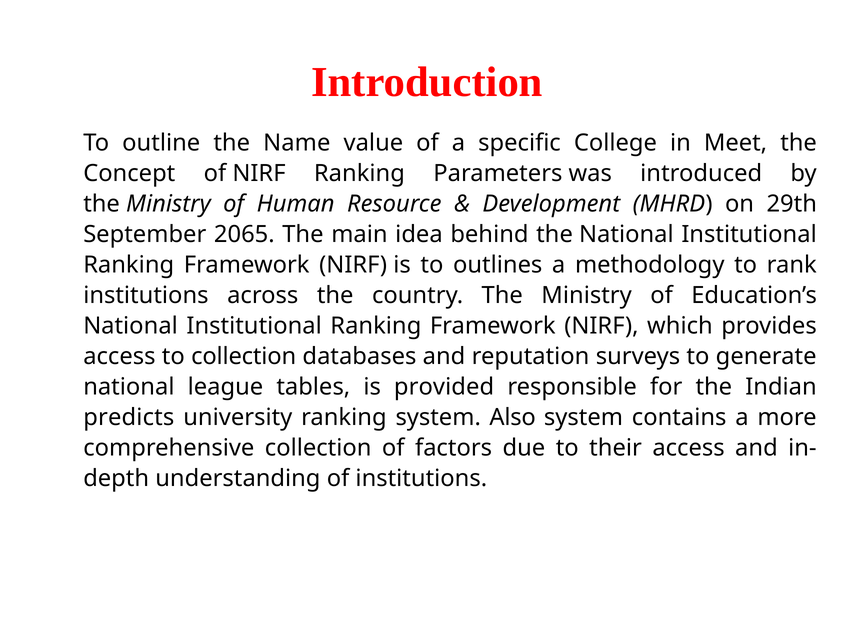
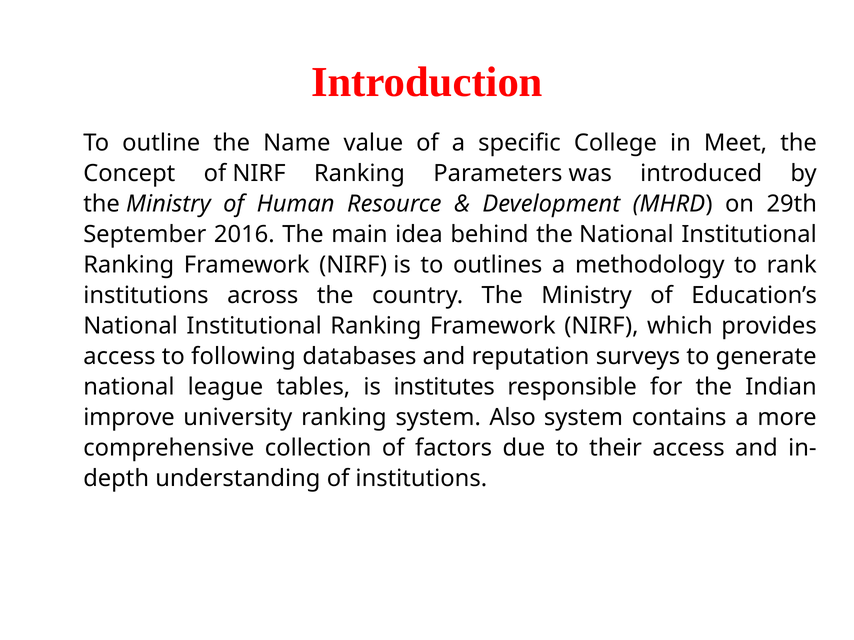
2065: 2065 -> 2016
to collection: collection -> following
provided: provided -> institutes
predicts: predicts -> improve
